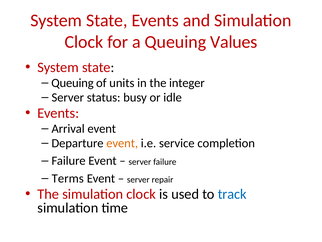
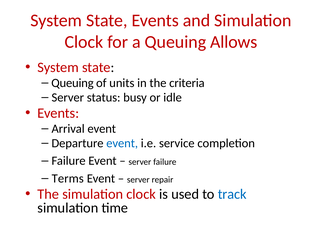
Values: Values -> Allows
integer: integer -> criteria
event at (122, 143) colour: orange -> blue
